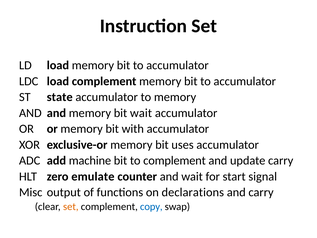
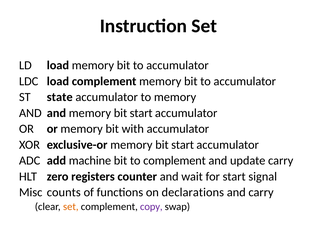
and memory bit wait: wait -> start
exclusive-or memory bit uses: uses -> start
emulate: emulate -> registers
output: output -> counts
copy colour: blue -> purple
